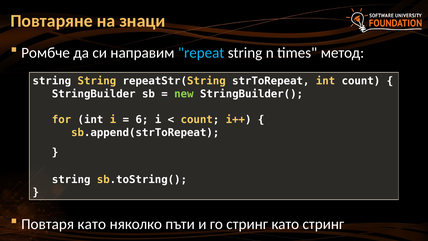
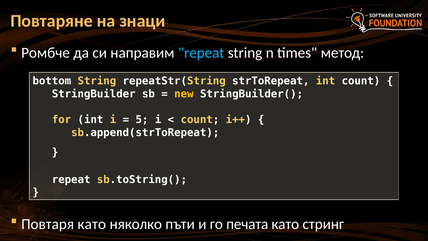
string at (52, 81): string -> bottom
new colour: light green -> yellow
6: 6 -> 5
string at (71, 179): string -> repeat
го стринг: стринг -> печата
